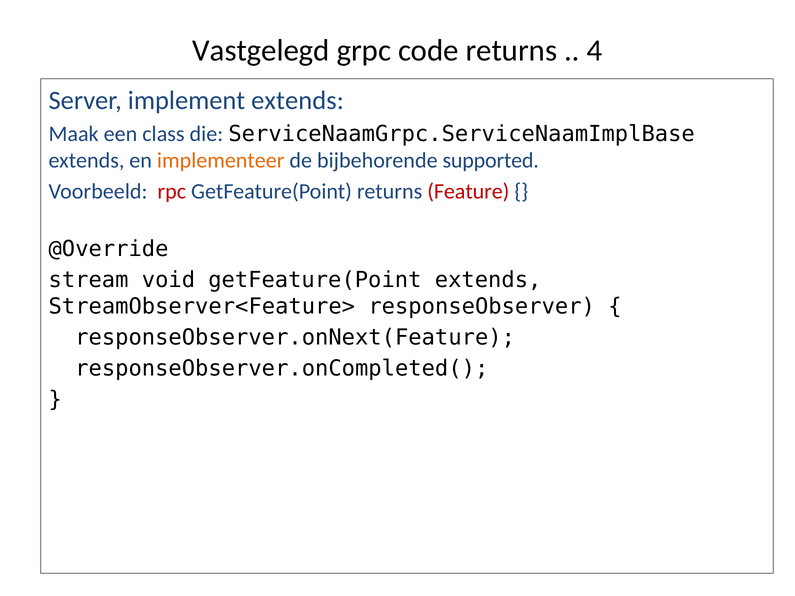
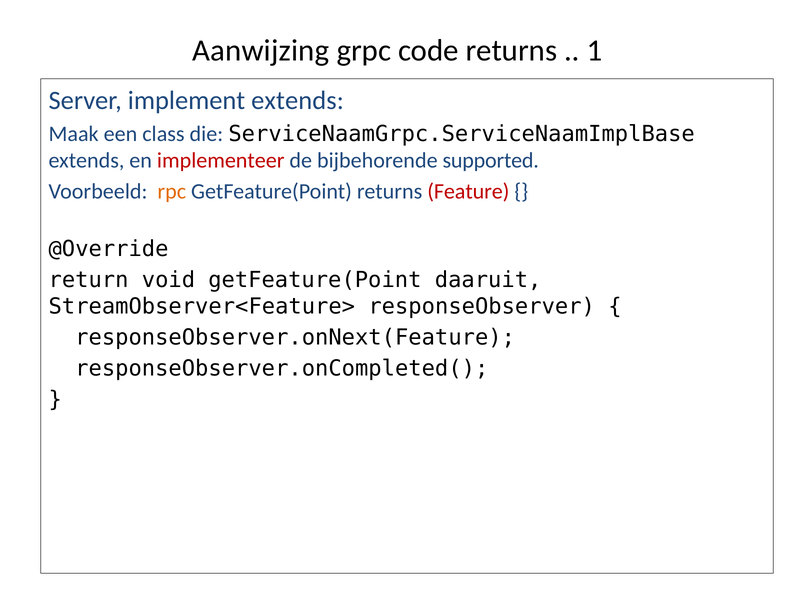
Vastgelegd: Vastgelegd -> Aanwijzing
4: 4 -> 1
implementeer colour: orange -> red
rpc colour: red -> orange
stream: stream -> return
getFeature(Point extends: extends -> daaruit
